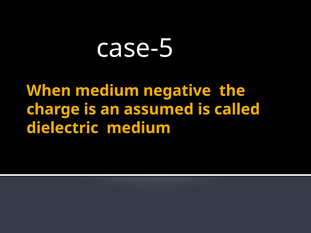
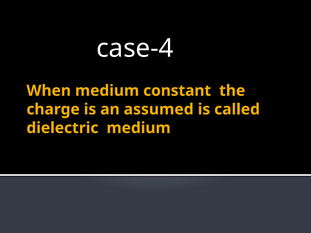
case-5: case-5 -> case-4
negative: negative -> constant
